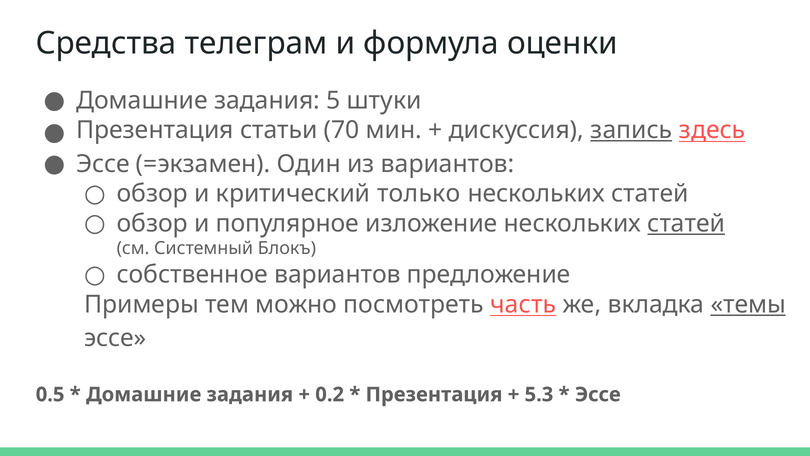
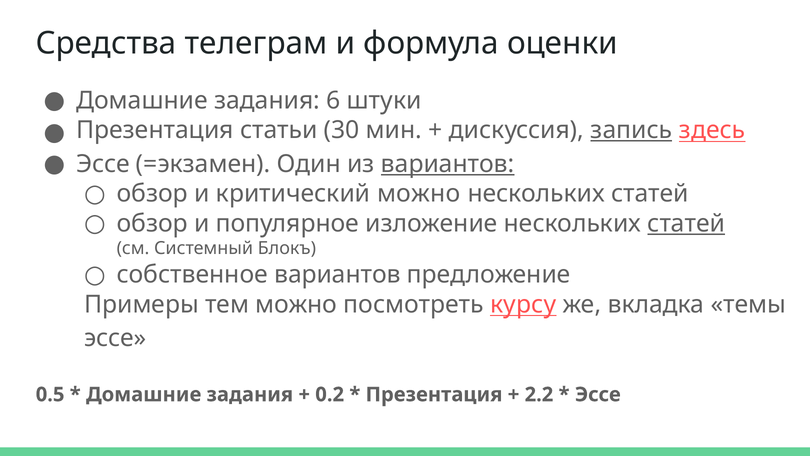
5: 5 -> 6
70: 70 -> 30
вариантов at (448, 164) underline: none -> present
критический только: только -> можно
часть: часть -> курсу
темы underline: present -> none
5.3: 5.3 -> 2.2
